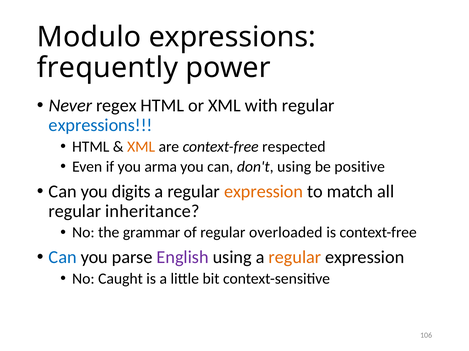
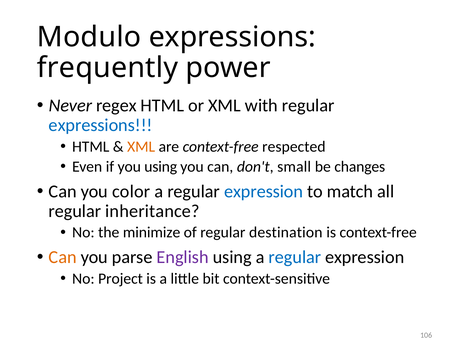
you arma: arma -> using
don't using: using -> small
positive: positive -> changes
digits: digits -> color
expression at (264, 192) colour: orange -> blue
grammar: grammar -> minimize
overloaded: overloaded -> destination
Can at (63, 258) colour: blue -> orange
regular at (295, 258) colour: orange -> blue
Caught: Caught -> Project
